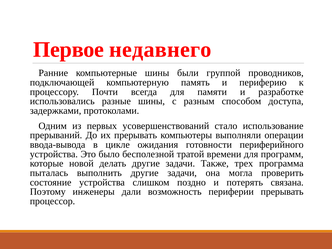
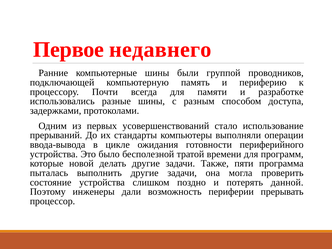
их прерывать: прерывать -> стандарты
трех: трех -> пяти
связана: связана -> данной
